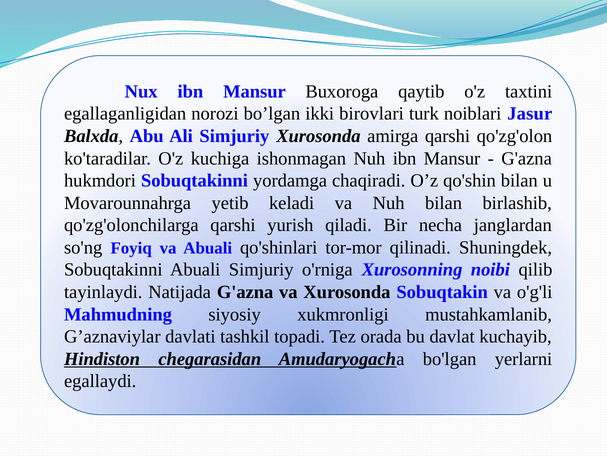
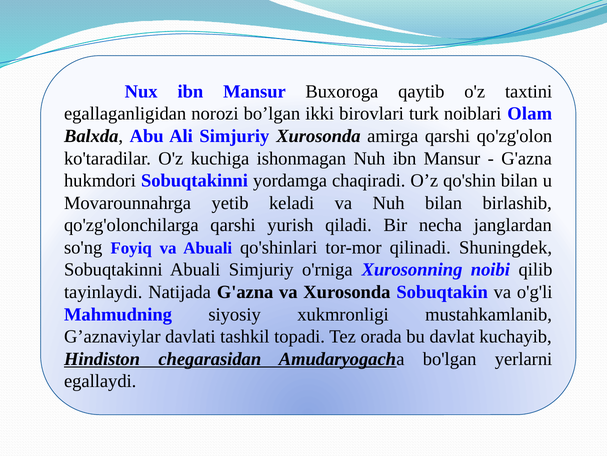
Jasur: Jasur -> Olam
